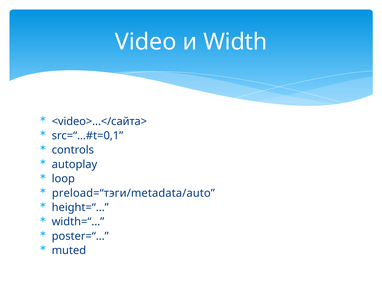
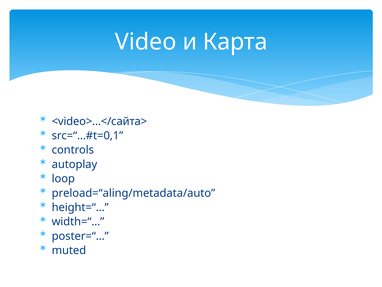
Width: Width -> Карта
preload=“тэги/metadata/auto: preload=“тэги/metadata/auto -> preload=“aling/metadata/auto
